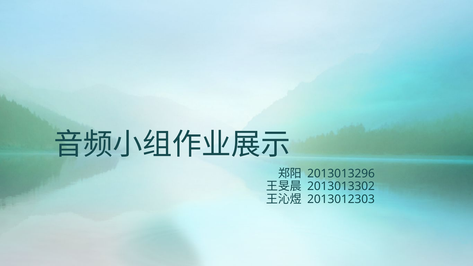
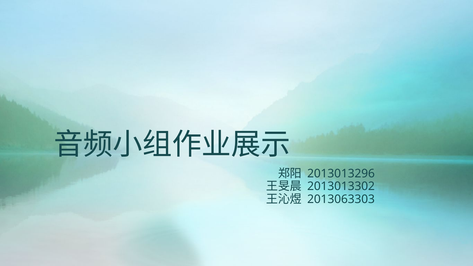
2013012303: 2013012303 -> 2013063303
